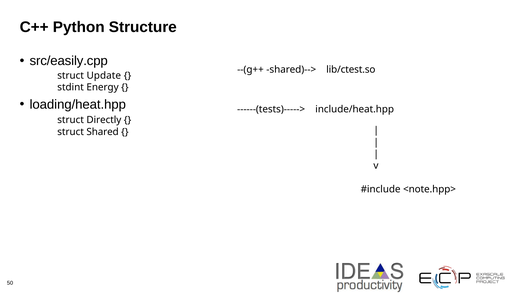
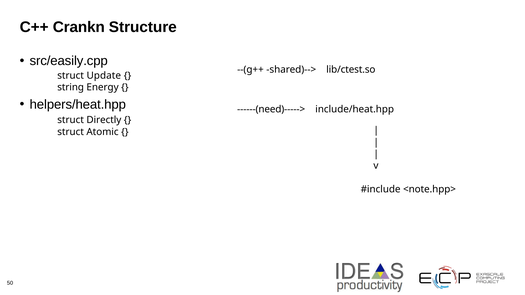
Python: Python -> Crankn
stdint: stdint -> string
loading/heat.hpp: loading/heat.hpp -> helpers/heat.hpp
------(tests)----->: ------(tests)-----> -> ------(need)----->
Shared: Shared -> Atomic
